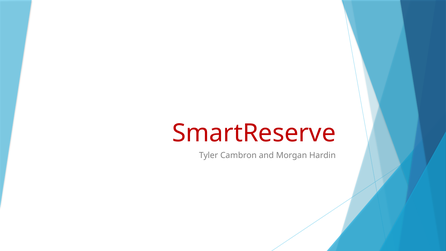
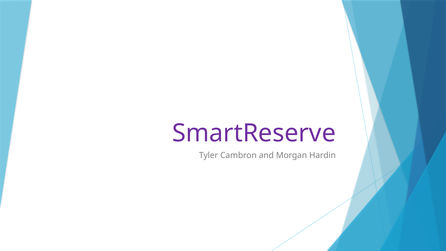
SmartReserve colour: red -> purple
